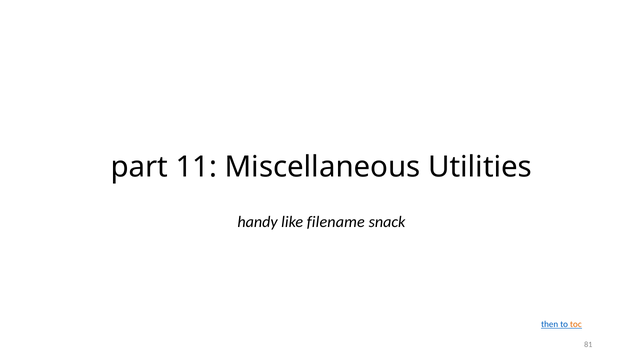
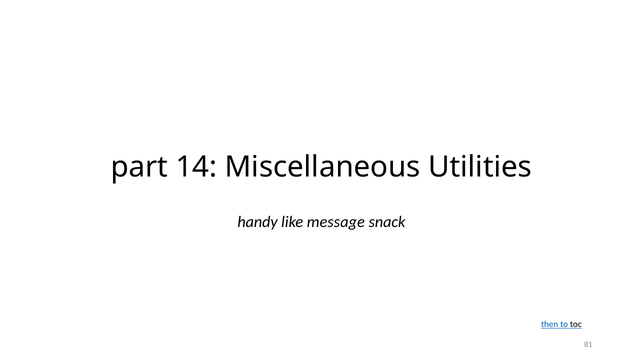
11: 11 -> 14
filename: filename -> message
toc colour: orange -> black
